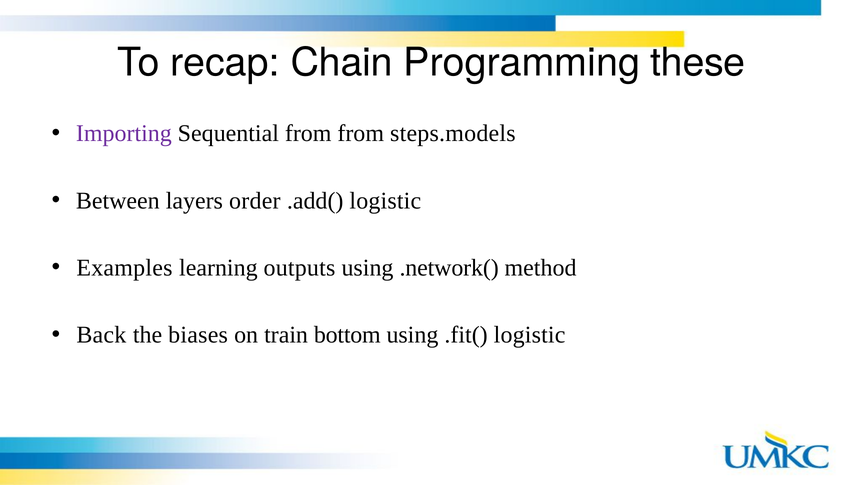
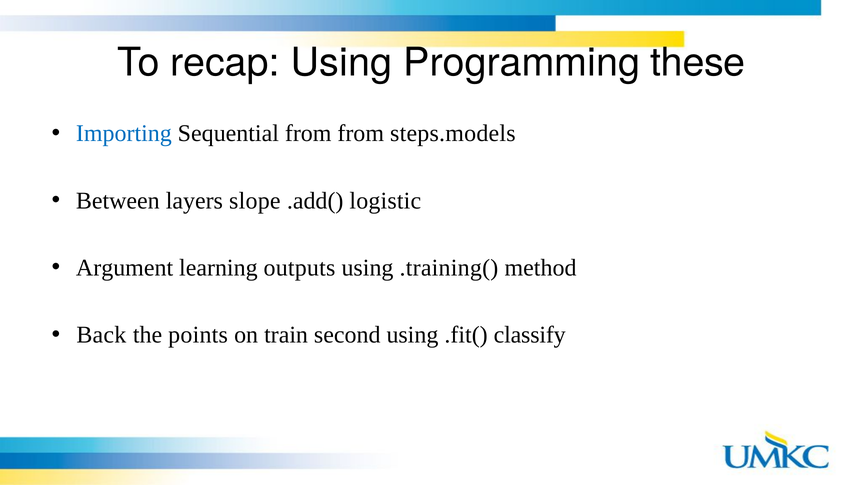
recap Chain: Chain -> Using
Importing colour: purple -> blue
order: order -> slope
Examples: Examples -> Argument
.network(: .network( -> .training(
biases: biases -> points
bottom: bottom -> second
.fit( logistic: logistic -> classify
